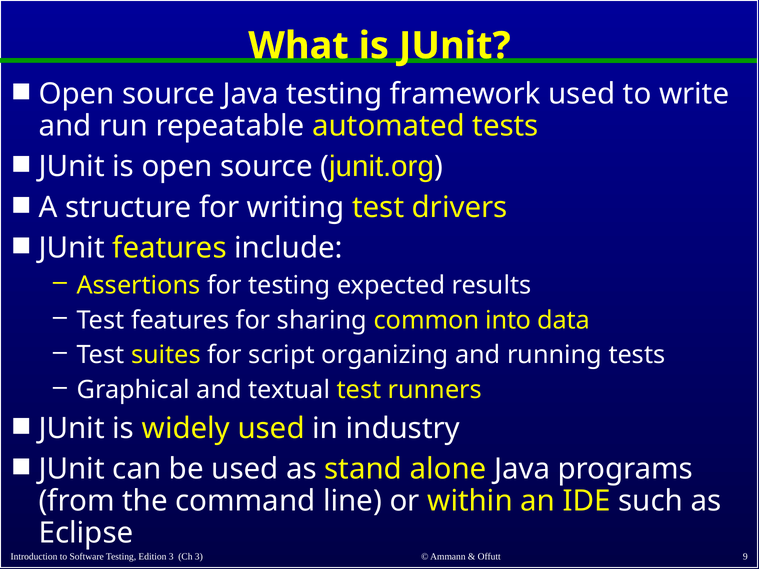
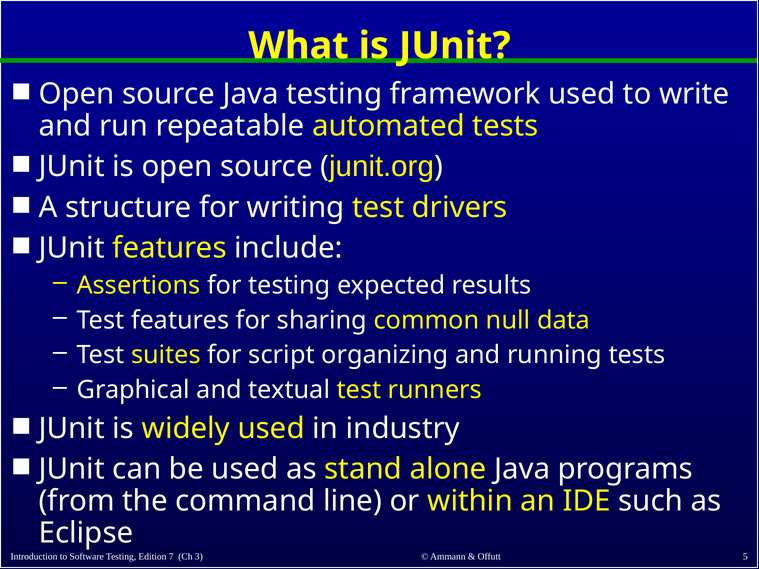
into: into -> null
Edition 3: 3 -> 7
9: 9 -> 5
